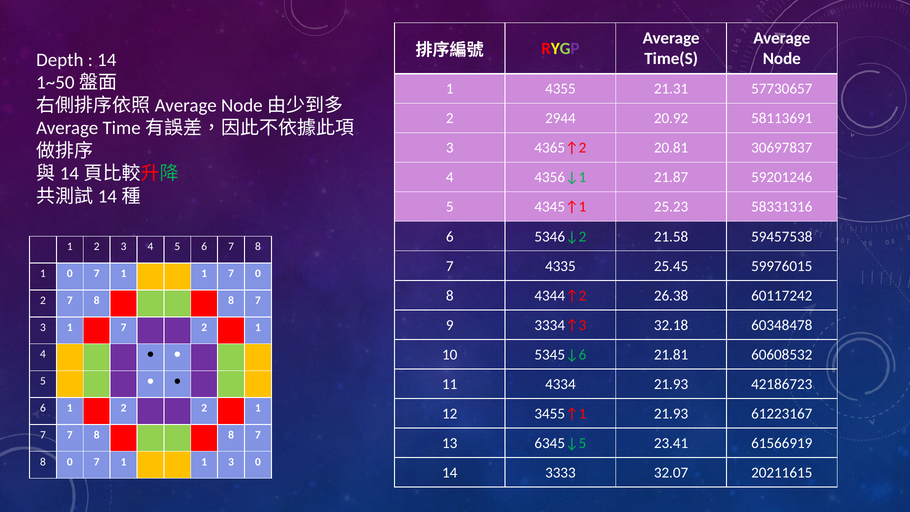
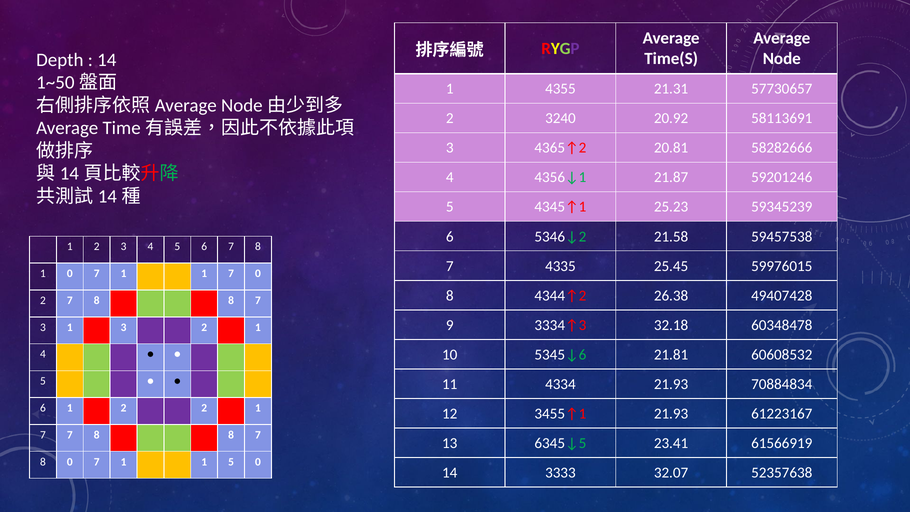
2944: 2944 -> 3240
30697837: 30697837 -> 58282666
58331316: 58331316 -> 59345239
60117242: 60117242 -> 49407428
3 1 7: 7 -> 3
42186723: 42186723 -> 70884834
1 3: 3 -> 5
20211615: 20211615 -> 52357638
